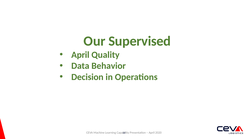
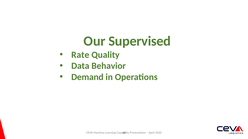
April at (80, 55): April -> Rate
Decision: Decision -> Demand
